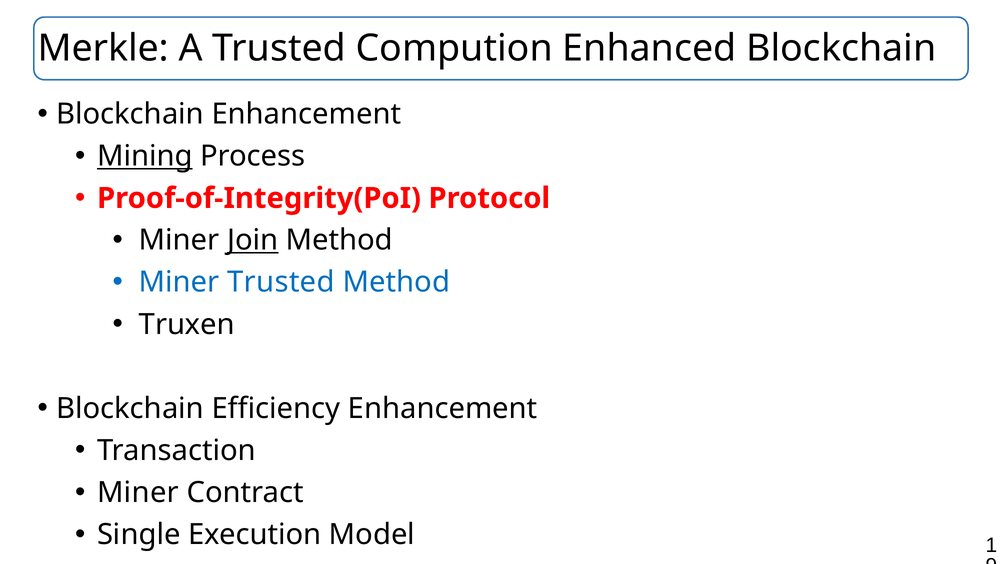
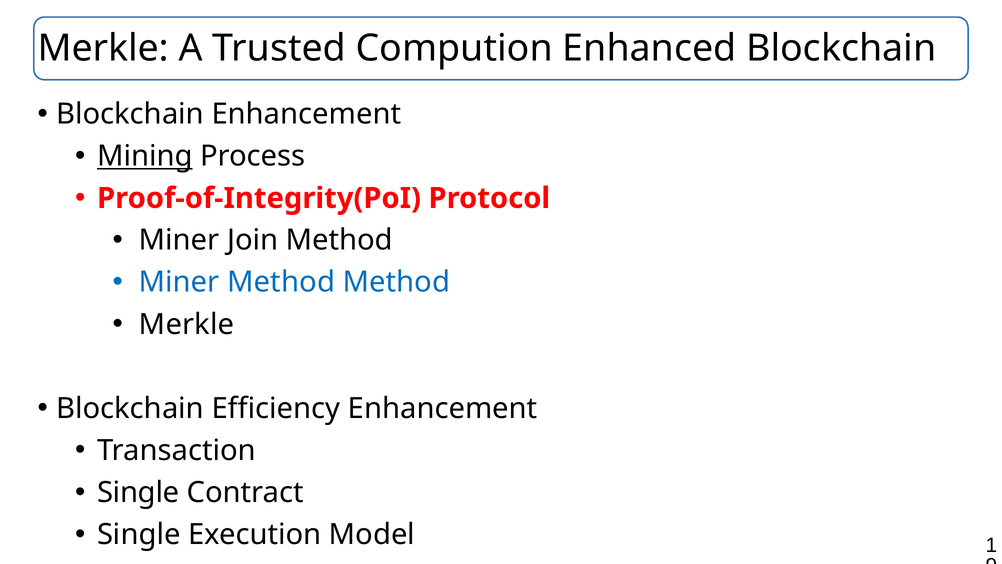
Join underline: present -> none
Miner Trusted: Trusted -> Method
Truxen at (187, 324): Truxen -> Merkle
Miner at (138, 492): Miner -> Single
